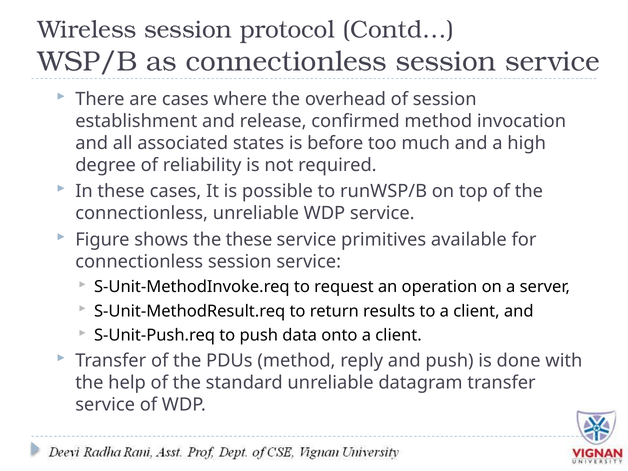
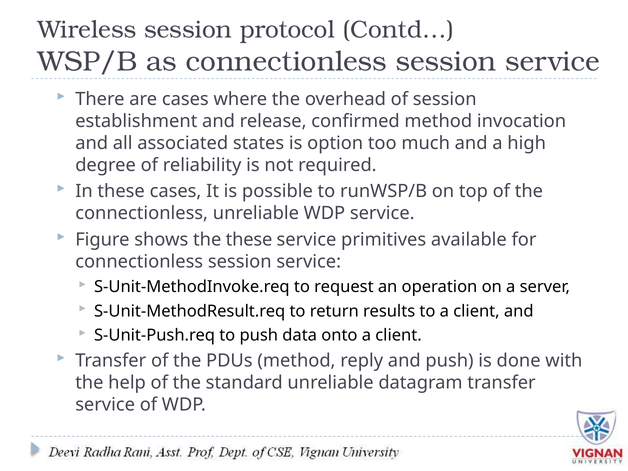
before: before -> option
